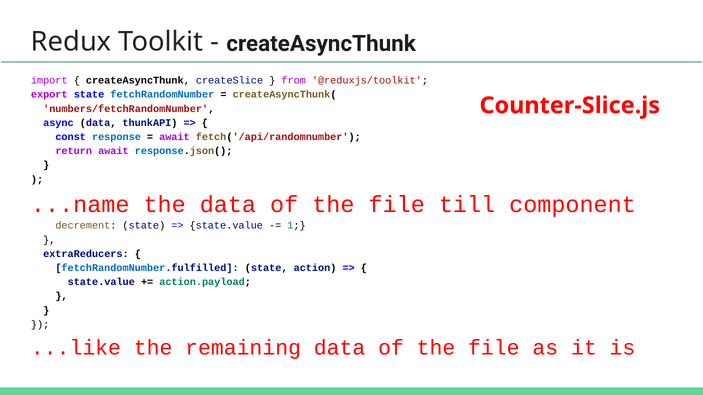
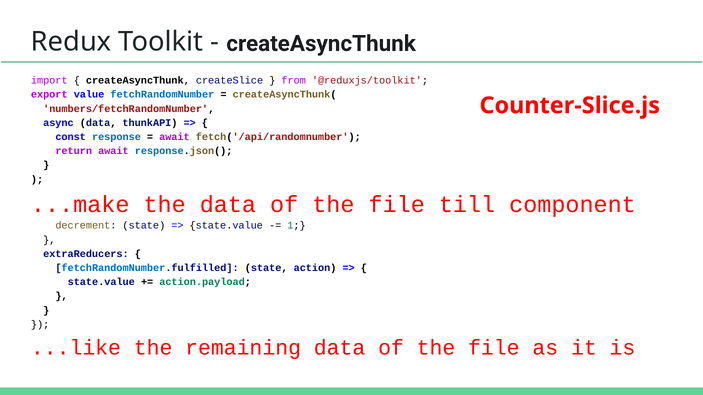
export state: state -> value
...name: ...name -> ...make
